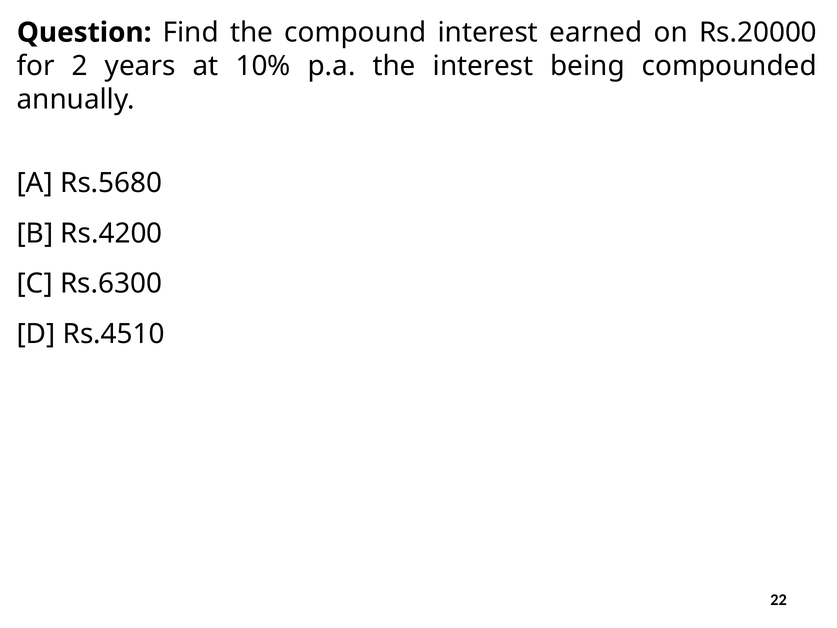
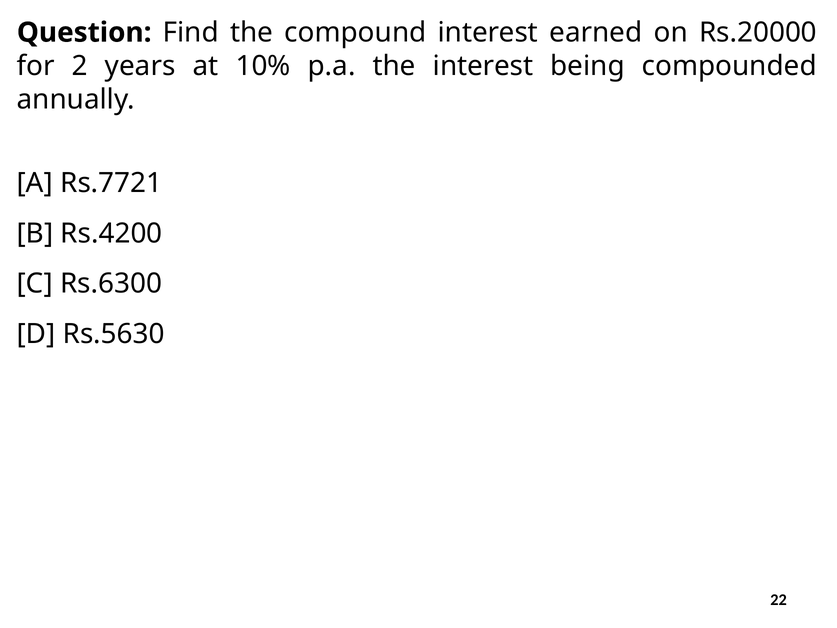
Rs.5680: Rs.5680 -> Rs.7721
Rs.4510: Rs.4510 -> Rs.5630
